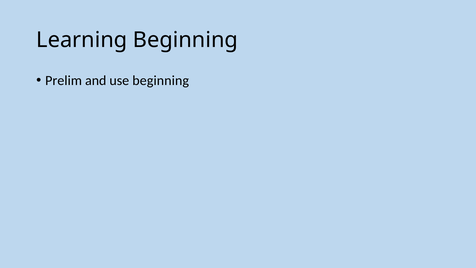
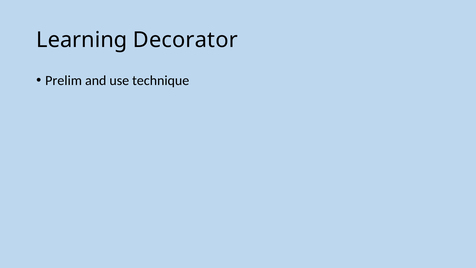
Learning Beginning: Beginning -> Decorator
use beginning: beginning -> technique
